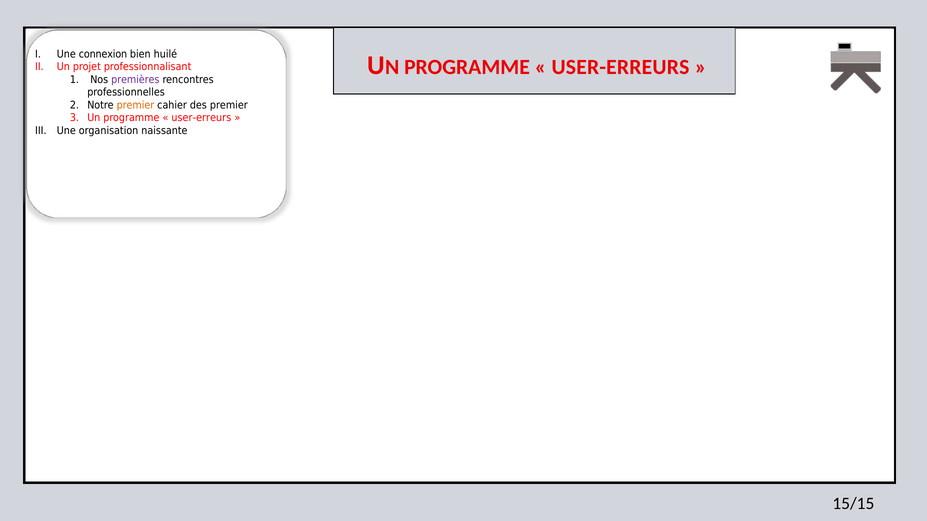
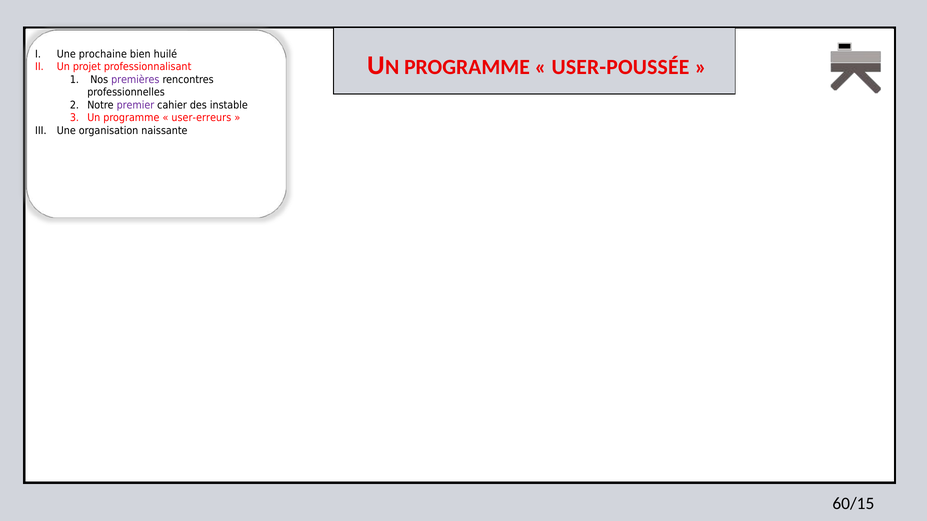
connexion: connexion -> prochaine
USER-ERREURS at (620, 67): USER-ERREURS -> USER-POUSSÉE
premier at (135, 105) colour: orange -> purple
des premier: premier -> instable
15/15: 15/15 -> 60/15
